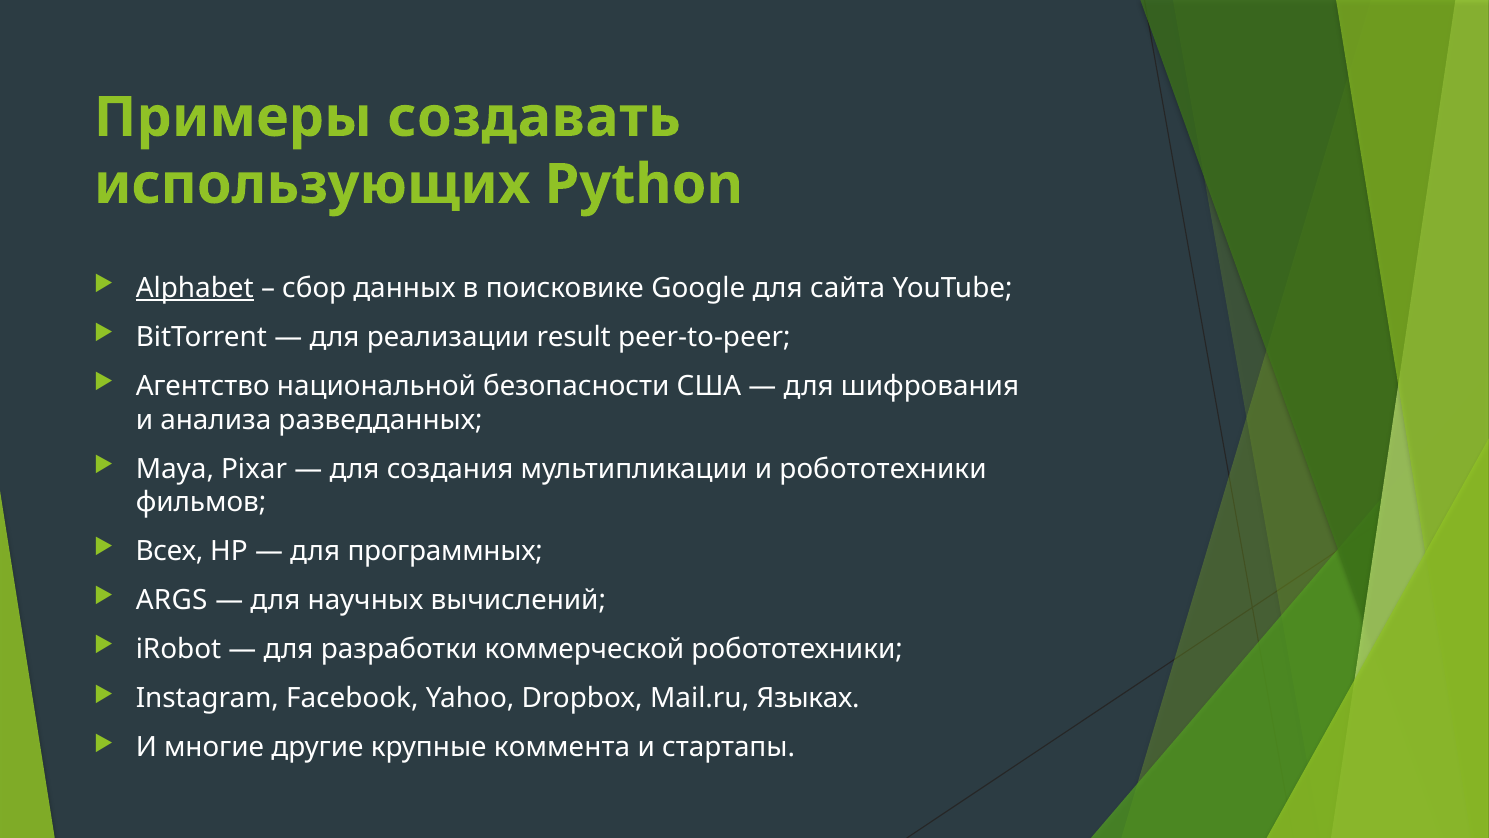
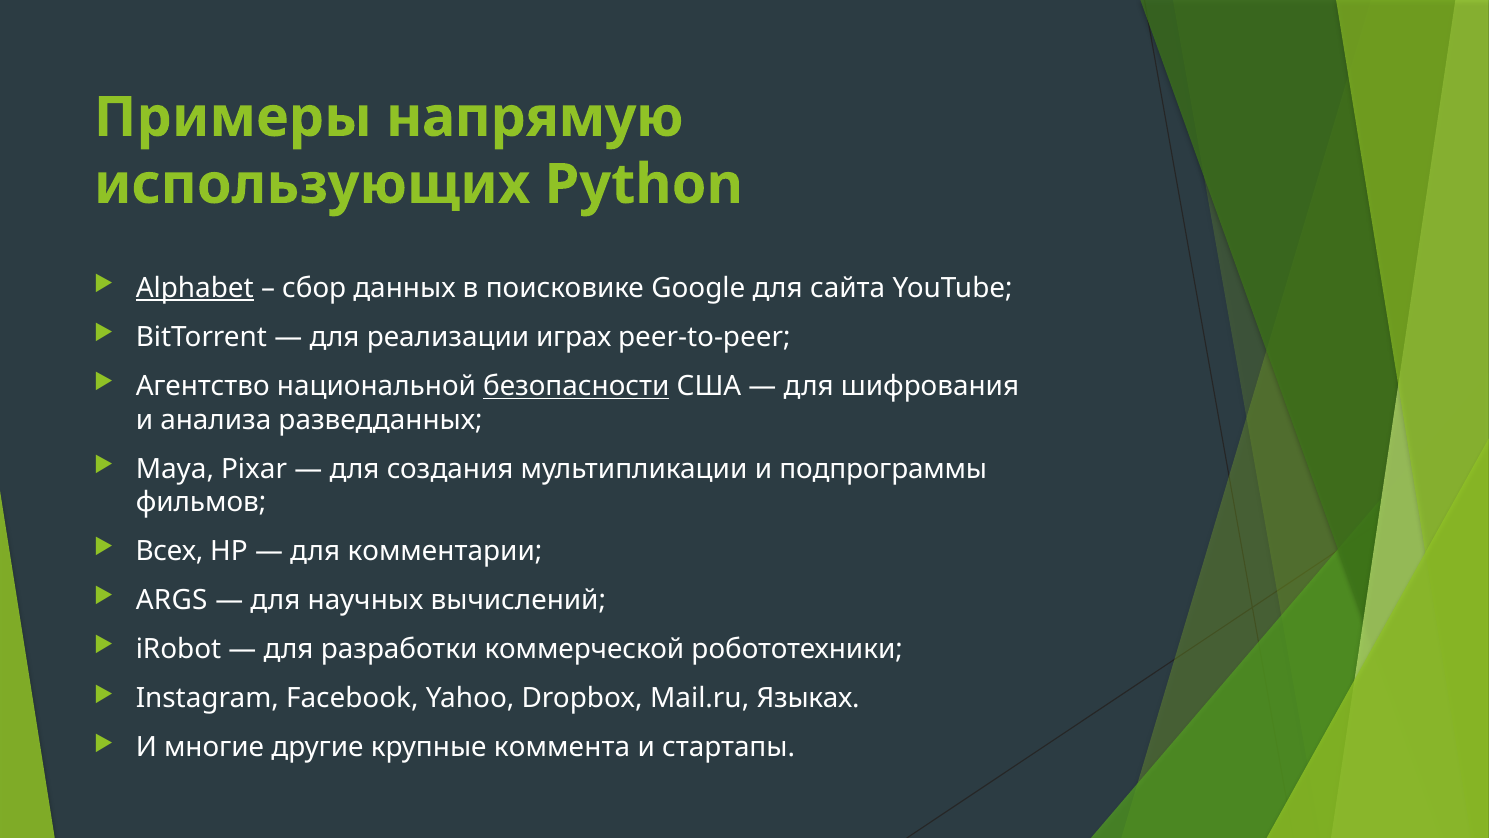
создавать: создавать -> напрямую
result: result -> играх
безопасности underline: none -> present
и робототехники: робототехники -> подпрограммы
программных: программных -> комментарии
